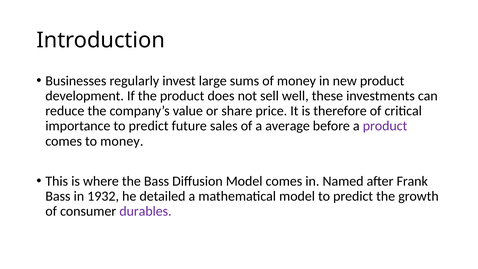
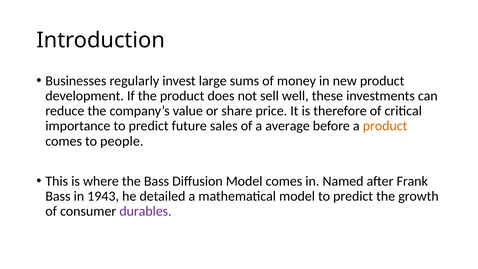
product at (385, 126) colour: purple -> orange
to money: money -> people
1932: 1932 -> 1943
